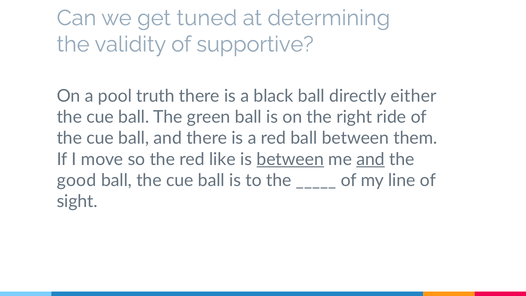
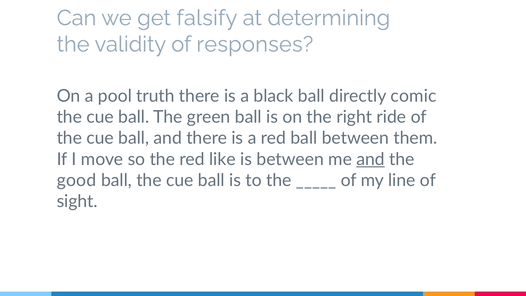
tuned: tuned -> falsify
supportive: supportive -> responses
either: either -> comic
between at (290, 159) underline: present -> none
